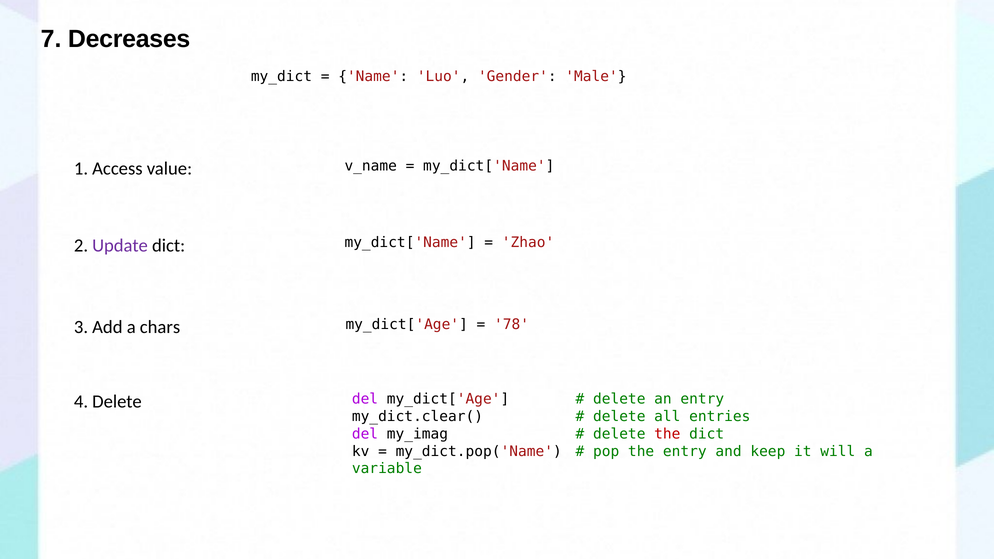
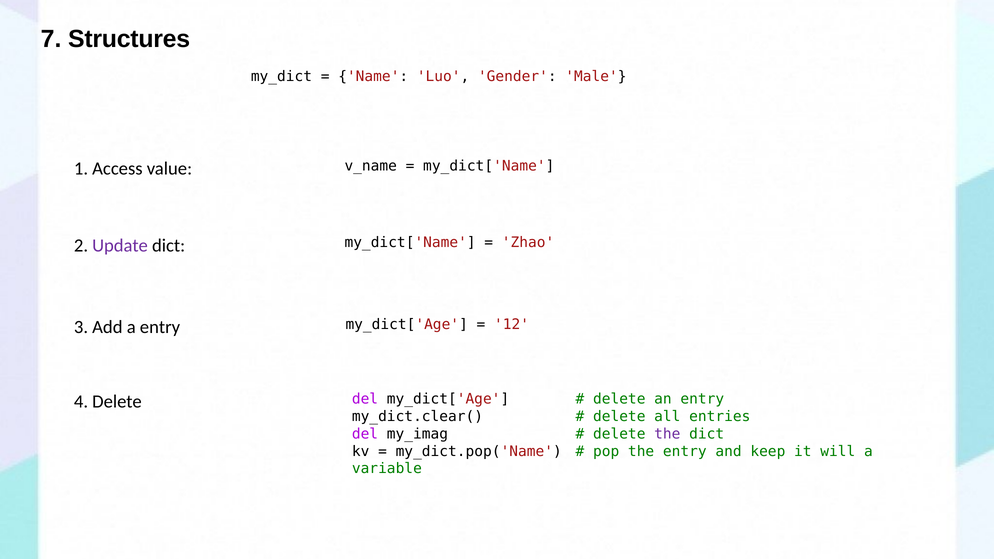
Decreases: Decreases -> Structures
78: 78 -> 12
a chars: chars -> entry
the at (667, 434) colour: red -> purple
